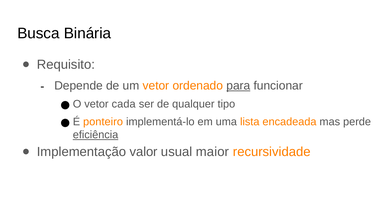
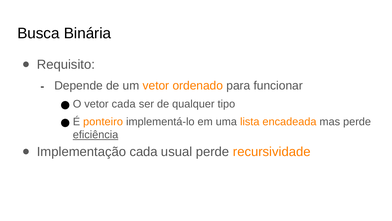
para underline: present -> none
Implementação valor: valor -> cada
usual maior: maior -> perde
